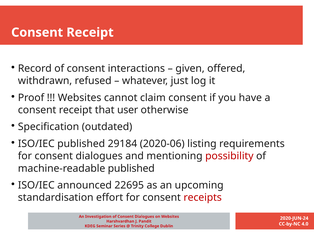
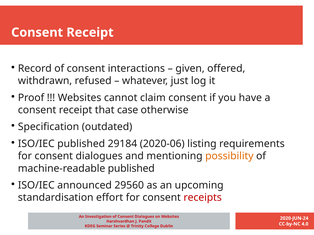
user: user -> case
possibility colour: red -> orange
22695: 22695 -> 29560
